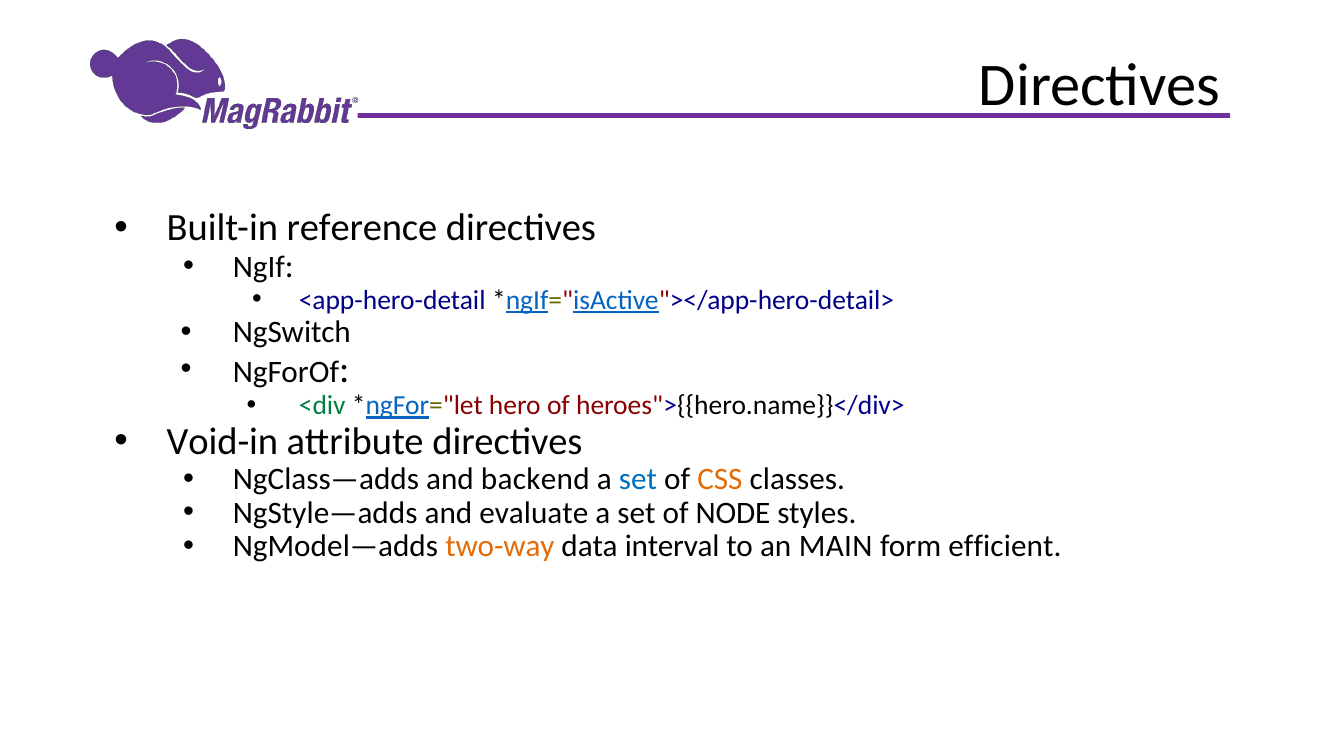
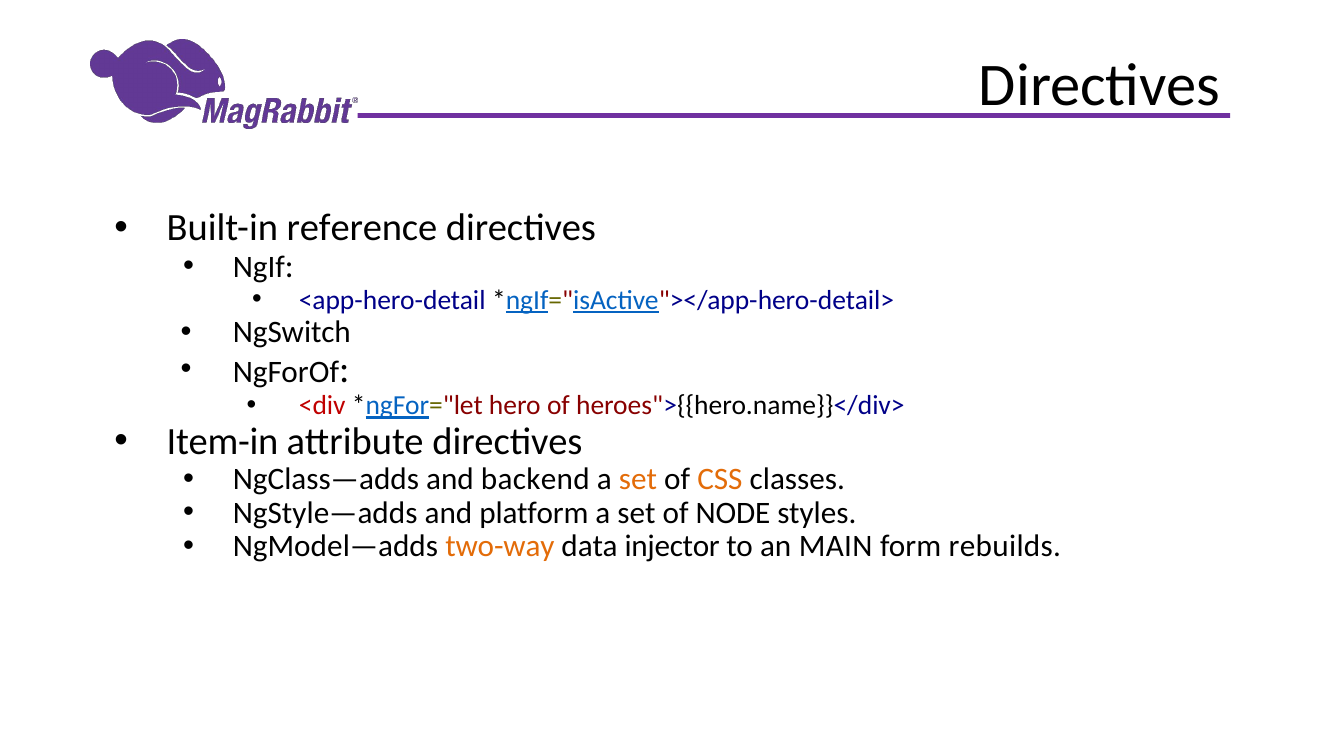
<div colour: green -> red
Void-in: Void-in -> Item-in
set at (638, 479) colour: blue -> orange
evaluate: evaluate -> platform
interval: interval -> injector
efficient: efficient -> rebuilds
